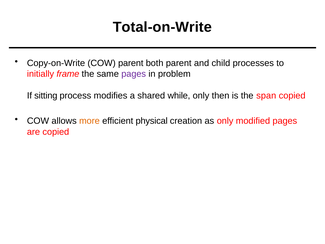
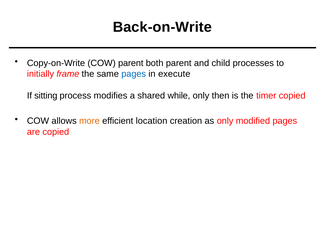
Total-on-Write: Total-on-Write -> Back-on-Write
pages at (134, 74) colour: purple -> blue
problem: problem -> execute
span: span -> timer
physical: physical -> location
